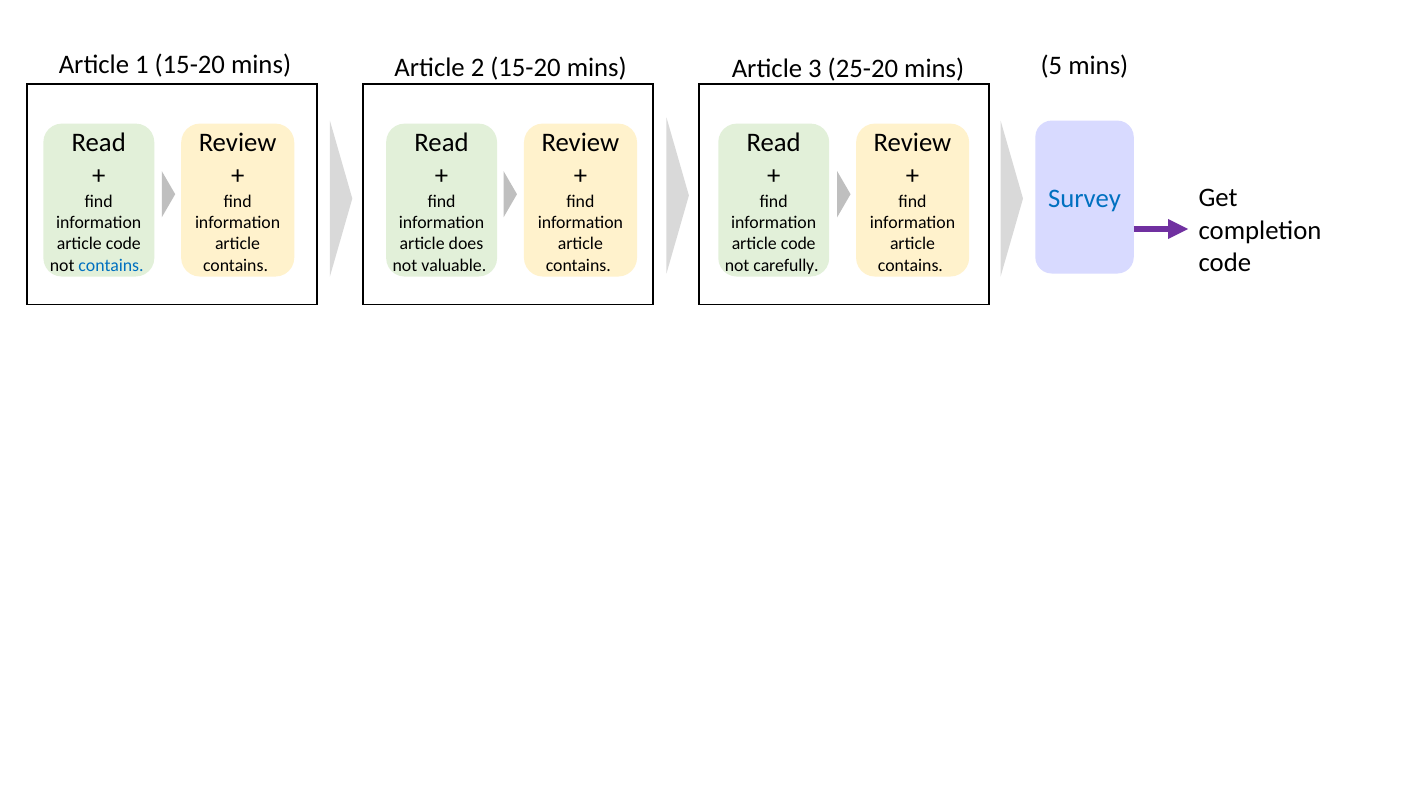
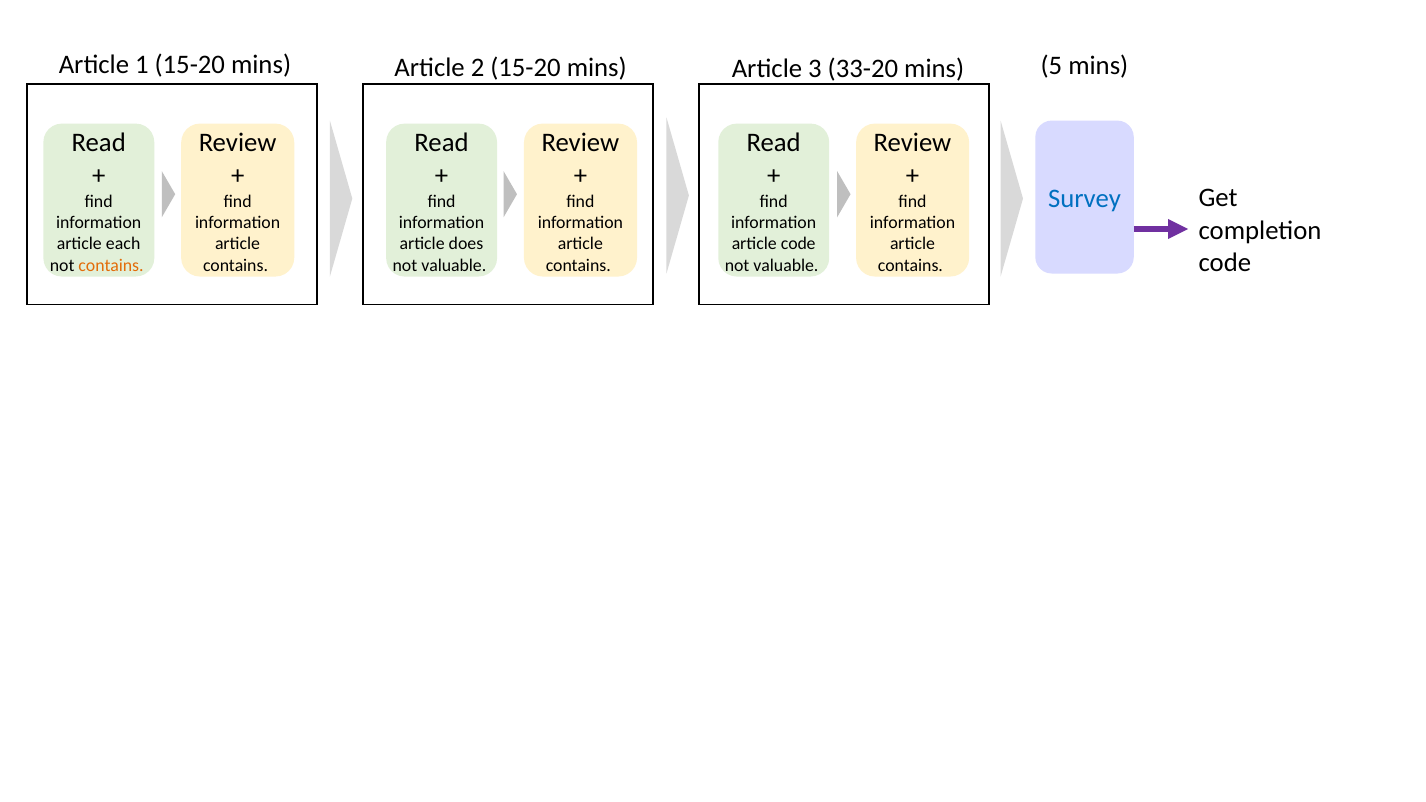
25-20: 25-20 -> 33-20
code at (123, 244): code -> each
contains at (111, 265) colour: blue -> orange
carefully at (786, 265): carefully -> valuable
